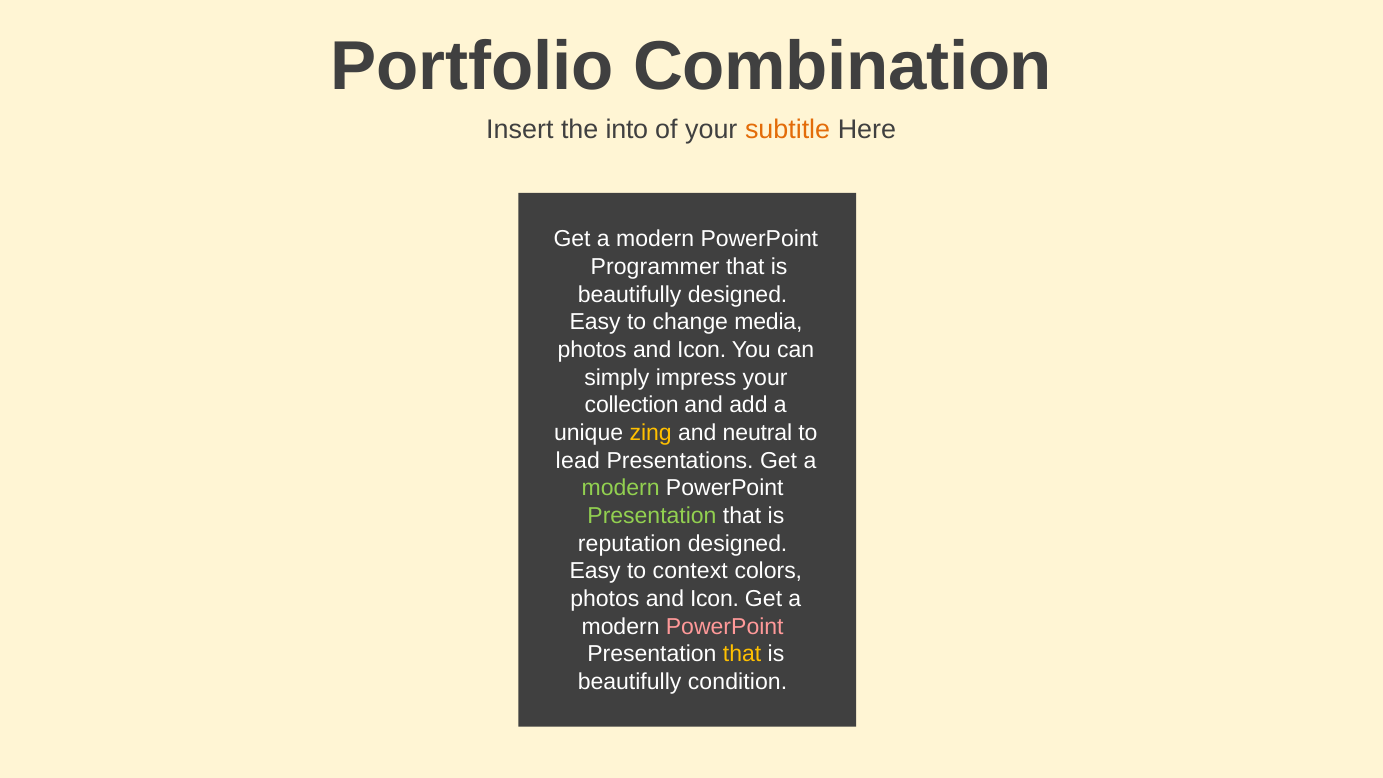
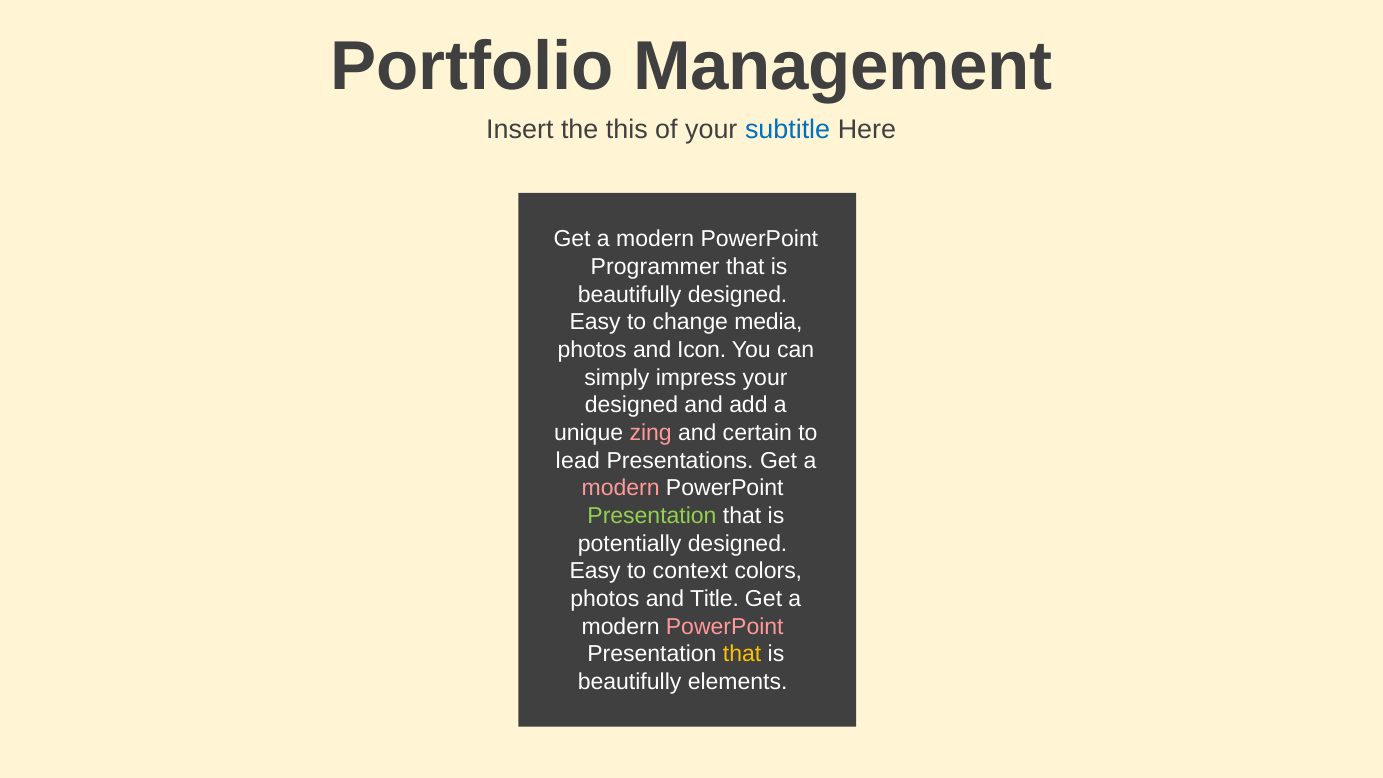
Combination: Combination -> Management
into: into -> this
subtitle colour: orange -> blue
collection at (632, 405): collection -> designed
zing colour: yellow -> pink
neutral: neutral -> certain
modern at (621, 488) colour: light green -> pink
reputation: reputation -> potentially
Icon at (714, 599): Icon -> Title
condition: condition -> elements
